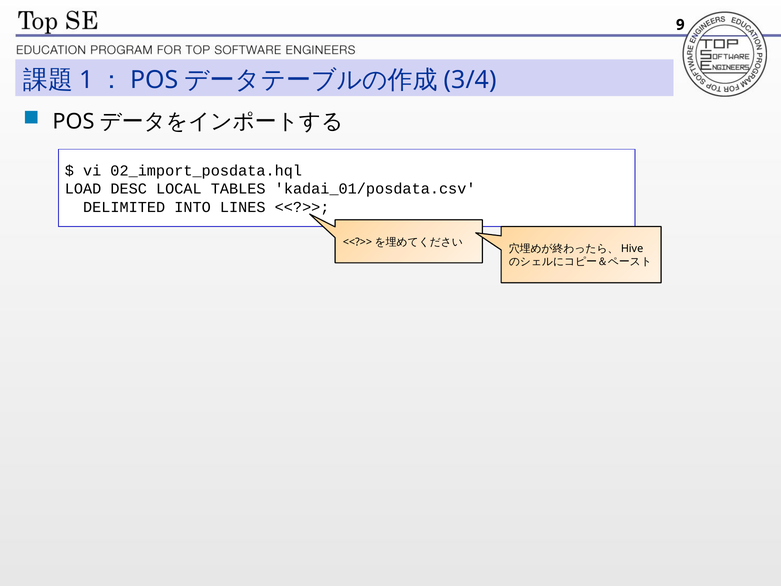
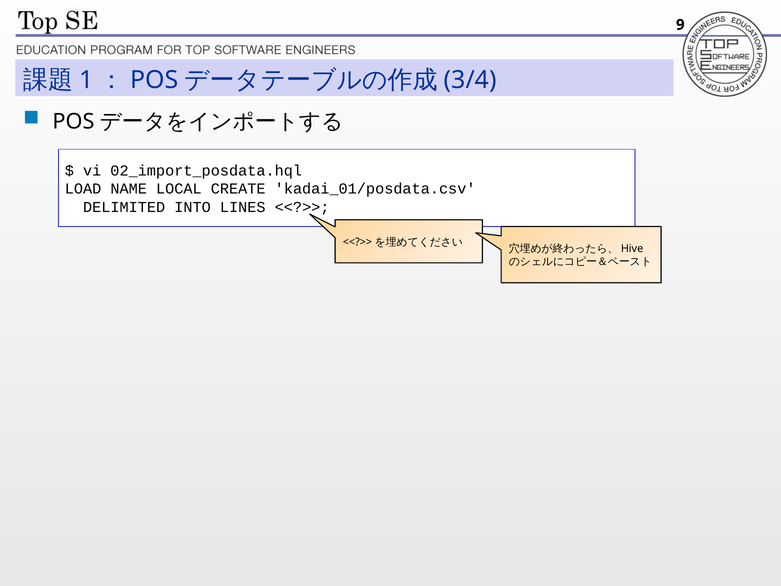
DESC: DESC -> NAME
TABLES: TABLES -> CREATE
